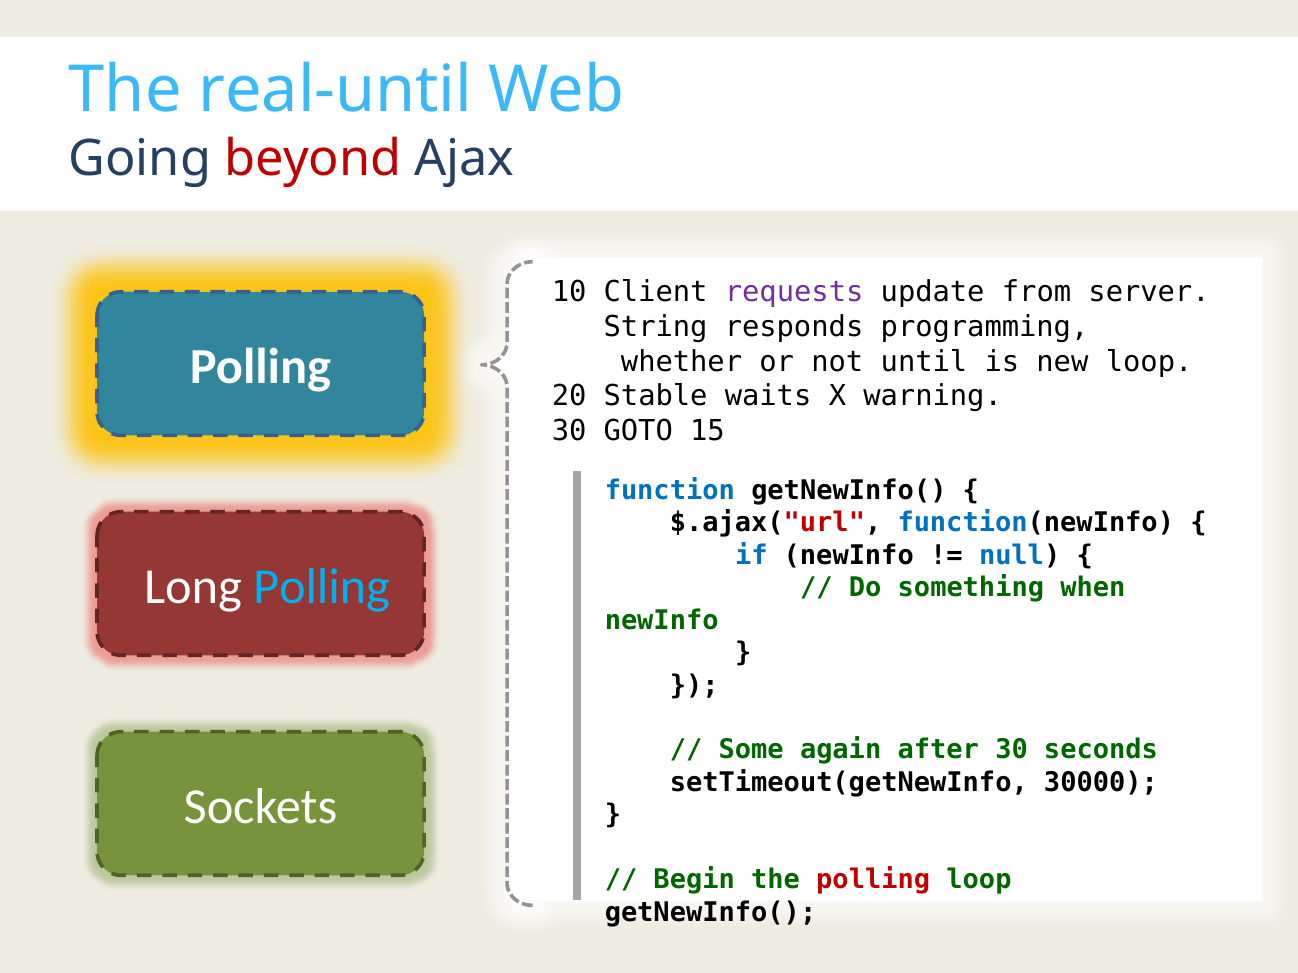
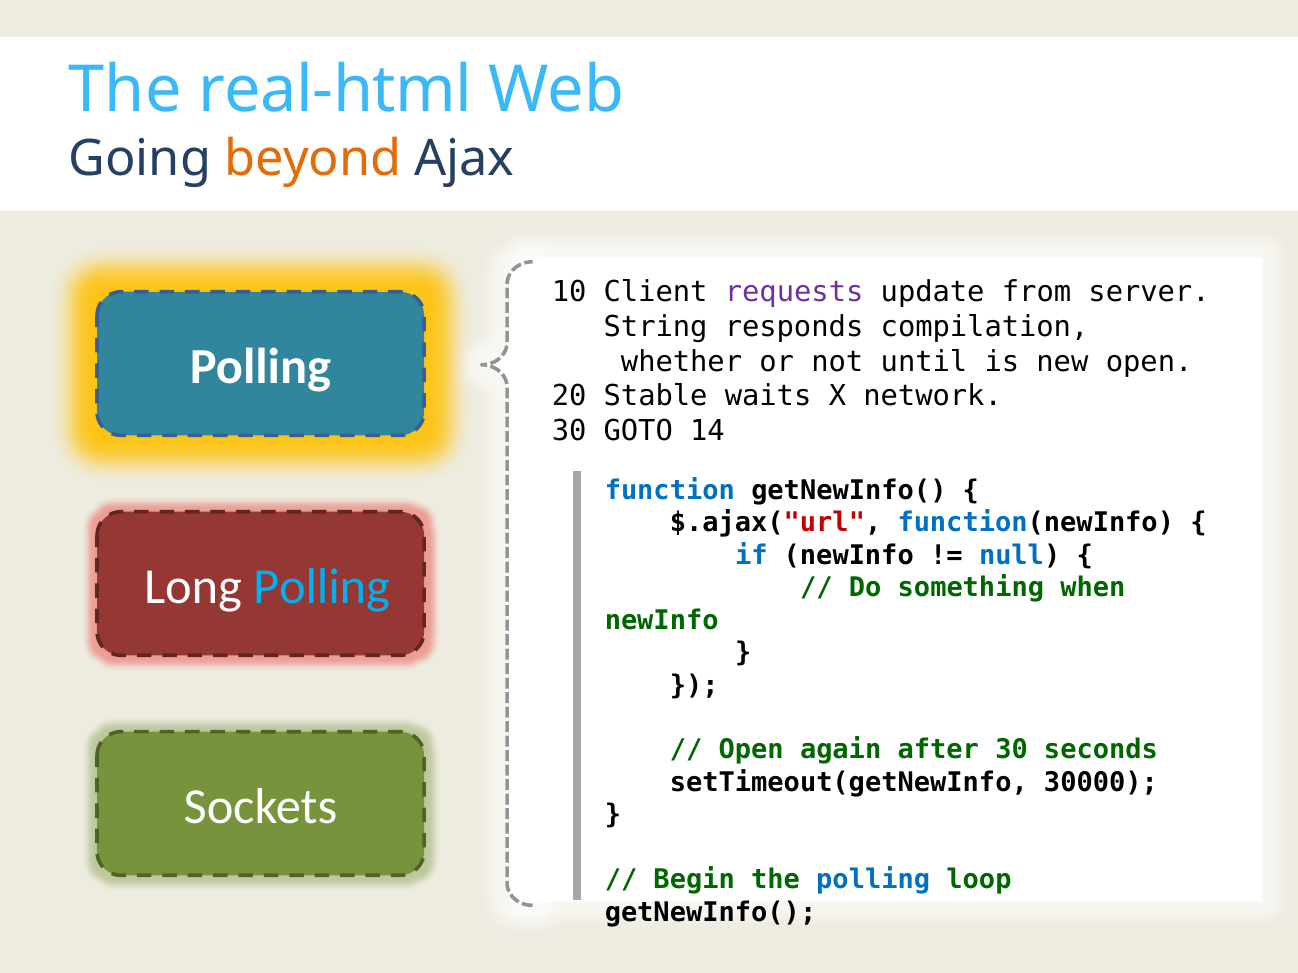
real-until: real-until -> real-html
beyond colour: red -> orange
programming: programming -> compilation
new loop: loop -> open
warning: warning -> network
15: 15 -> 14
Some at (751, 750): Some -> Open
polling at (873, 880) colour: red -> blue
